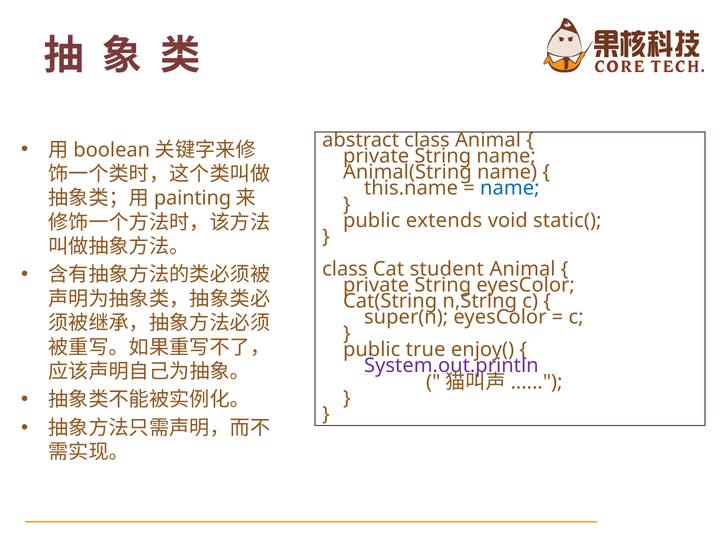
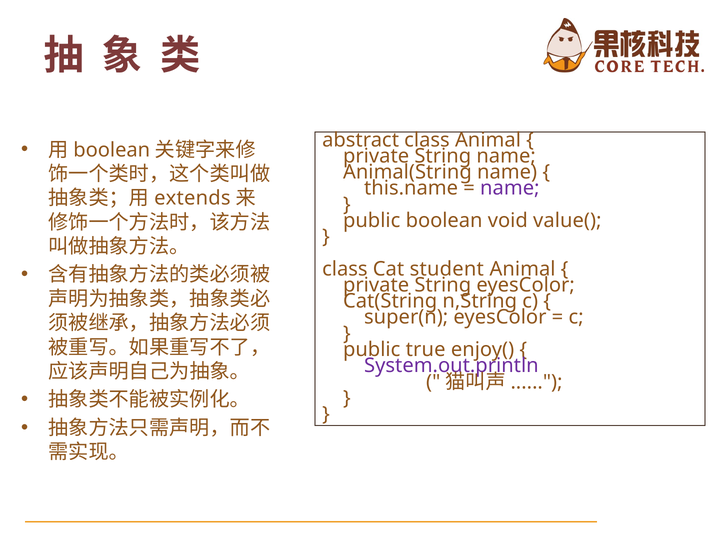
name at (510, 188) colour: blue -> purple
painting: painting -> extends
public extends: extends -> boolean
static(: static( -> value(
